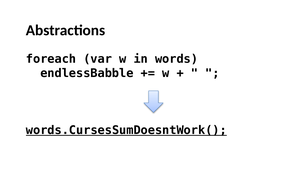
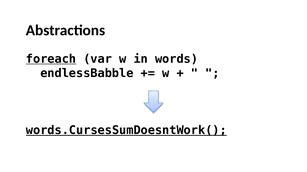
foreach underline: none -> present
